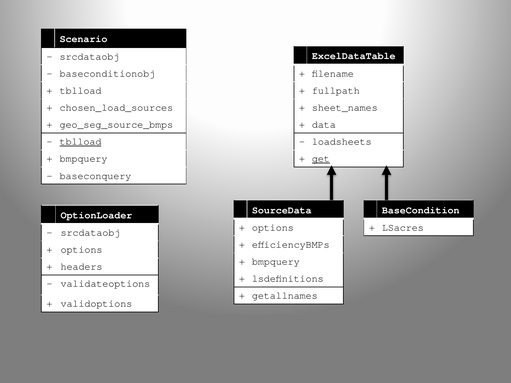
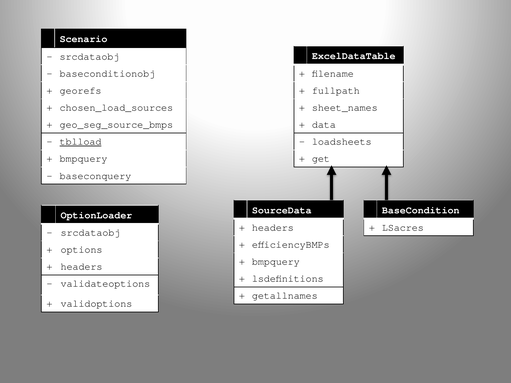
tblload at (81, 91): tblload -> georefs
get underline: present -> none
options at (273, 228): options -> headers
